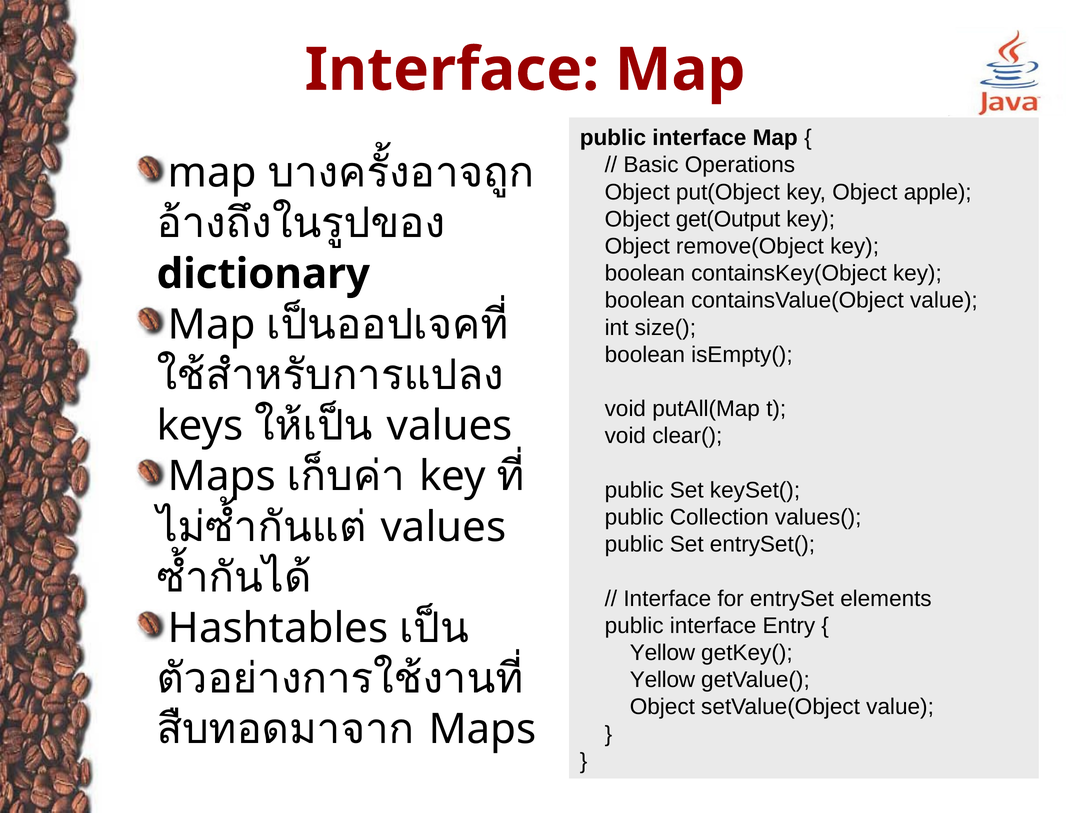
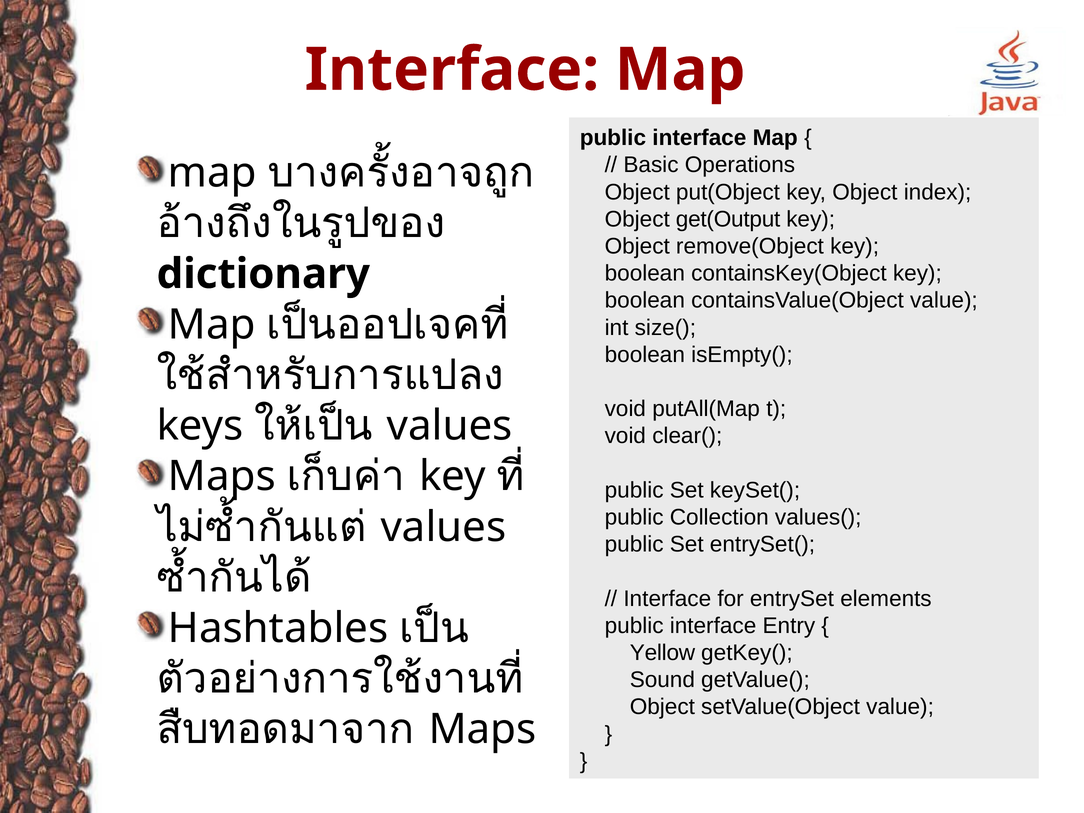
apple: apple -> index
Yellow at (662, 680): Yellow -> Sound
